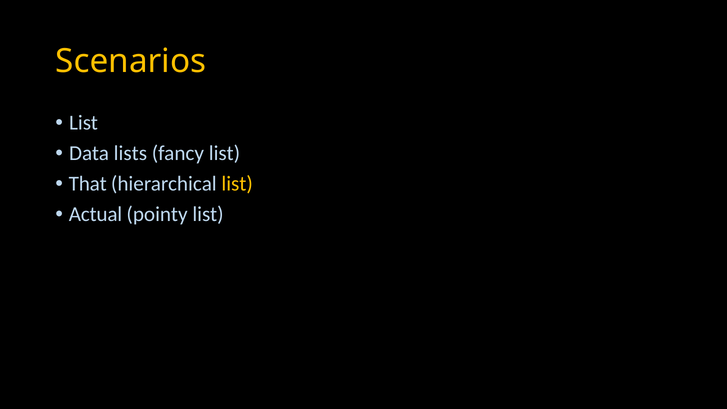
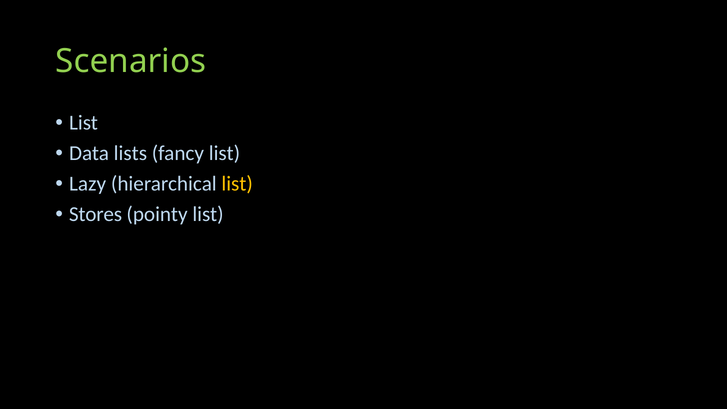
Scenarios colour: yellow -> light green
That: That -> Lazy
Actual: Actual -> Stores
